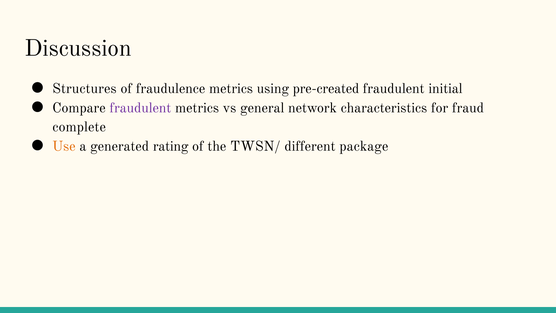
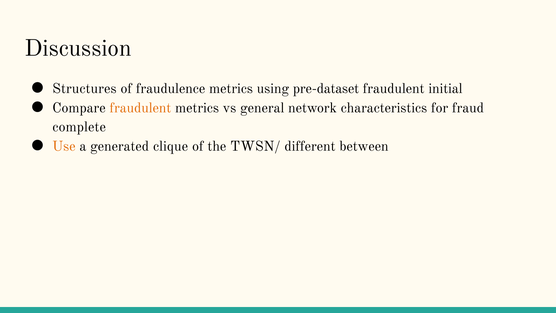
pre-created: pre-created -> pre-dataset
fraudulent at (140, 108) colour: purple -> orange
rating: rating -> clique
package: package -> between
